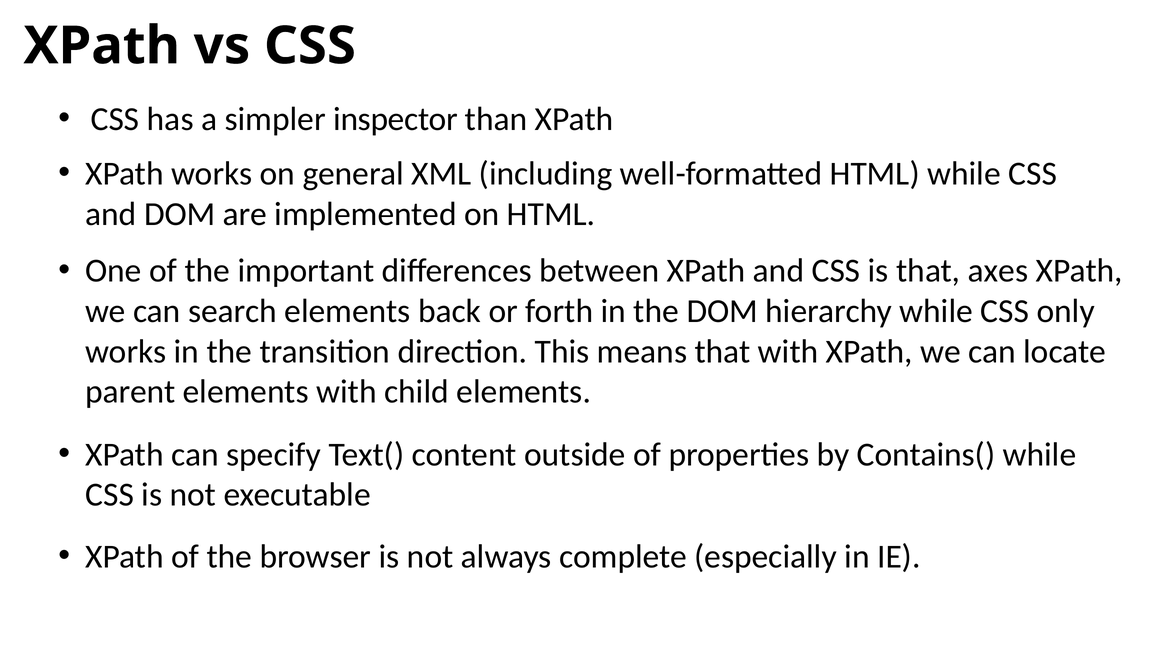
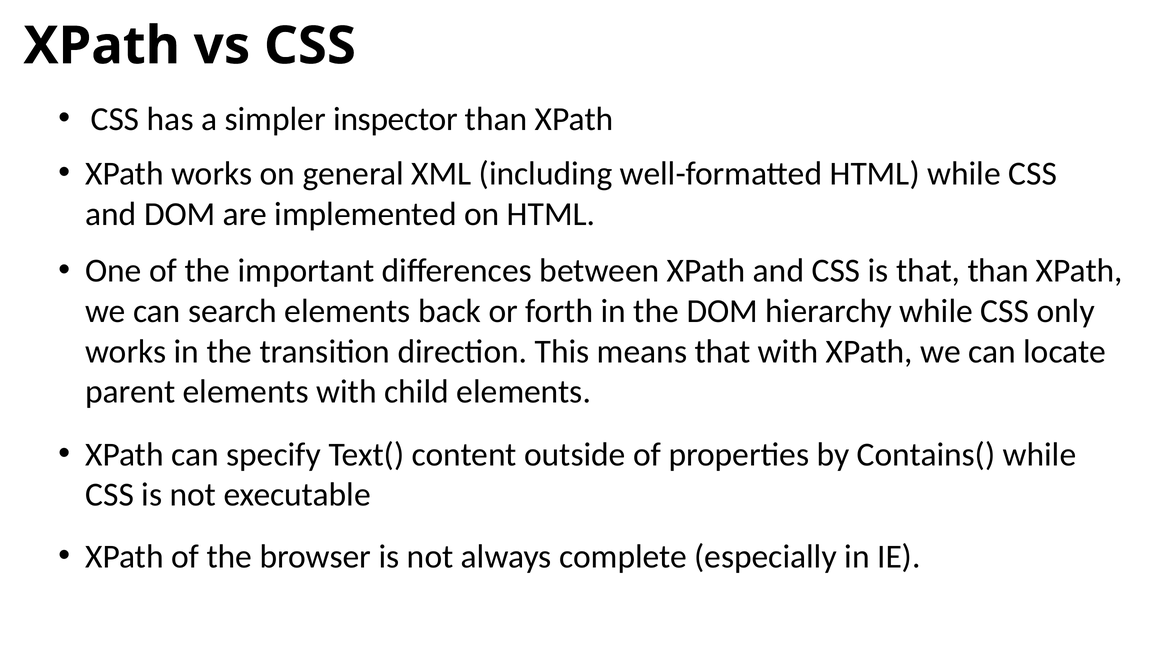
that axes: axes -> than
